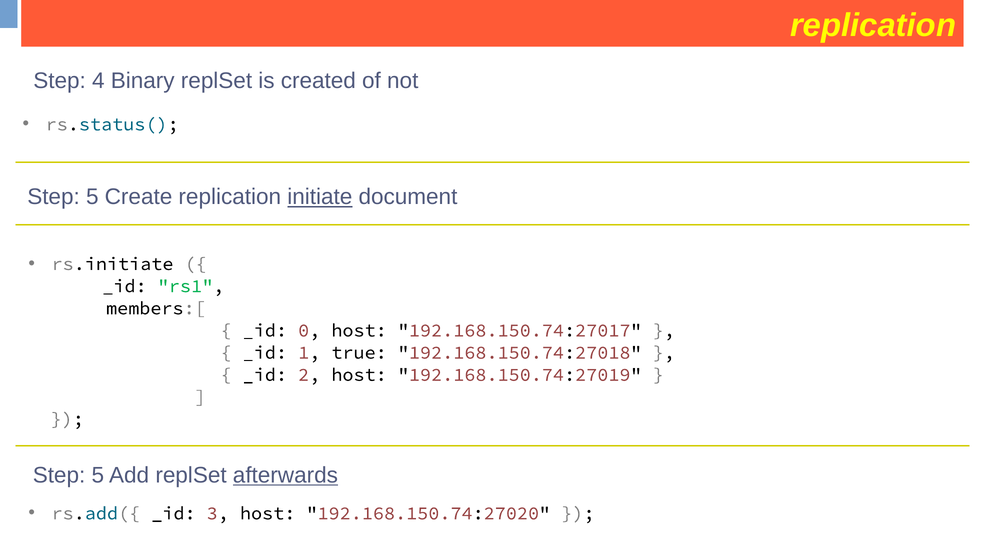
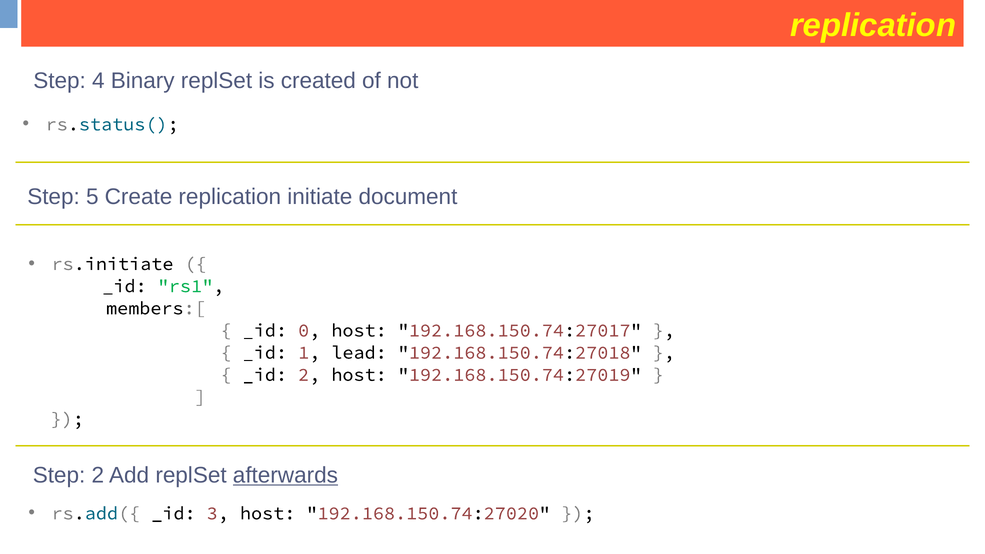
initiate underline: present -> none
true: true -> lead
5 at (98, 475): 5 -> 2
